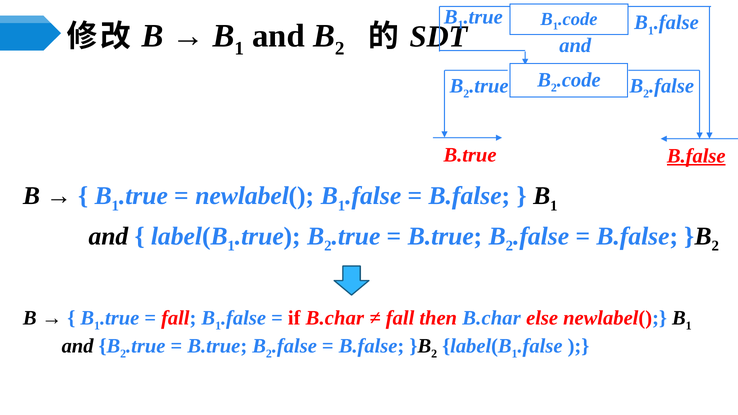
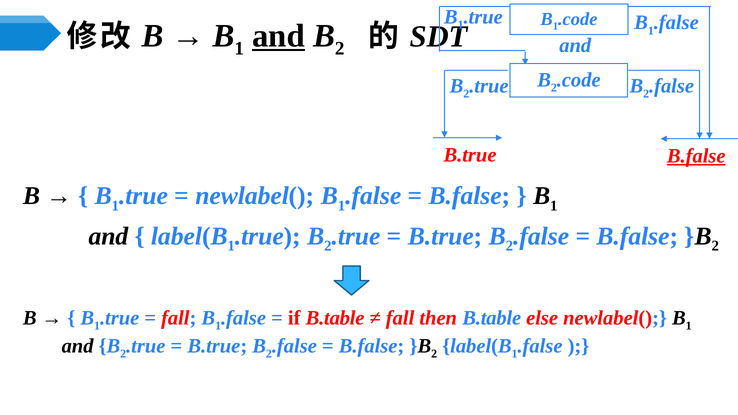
and at (278, 36) underline: none -> present
if B.char: B.char -> B.table
then B.char: B.char -> B.table
